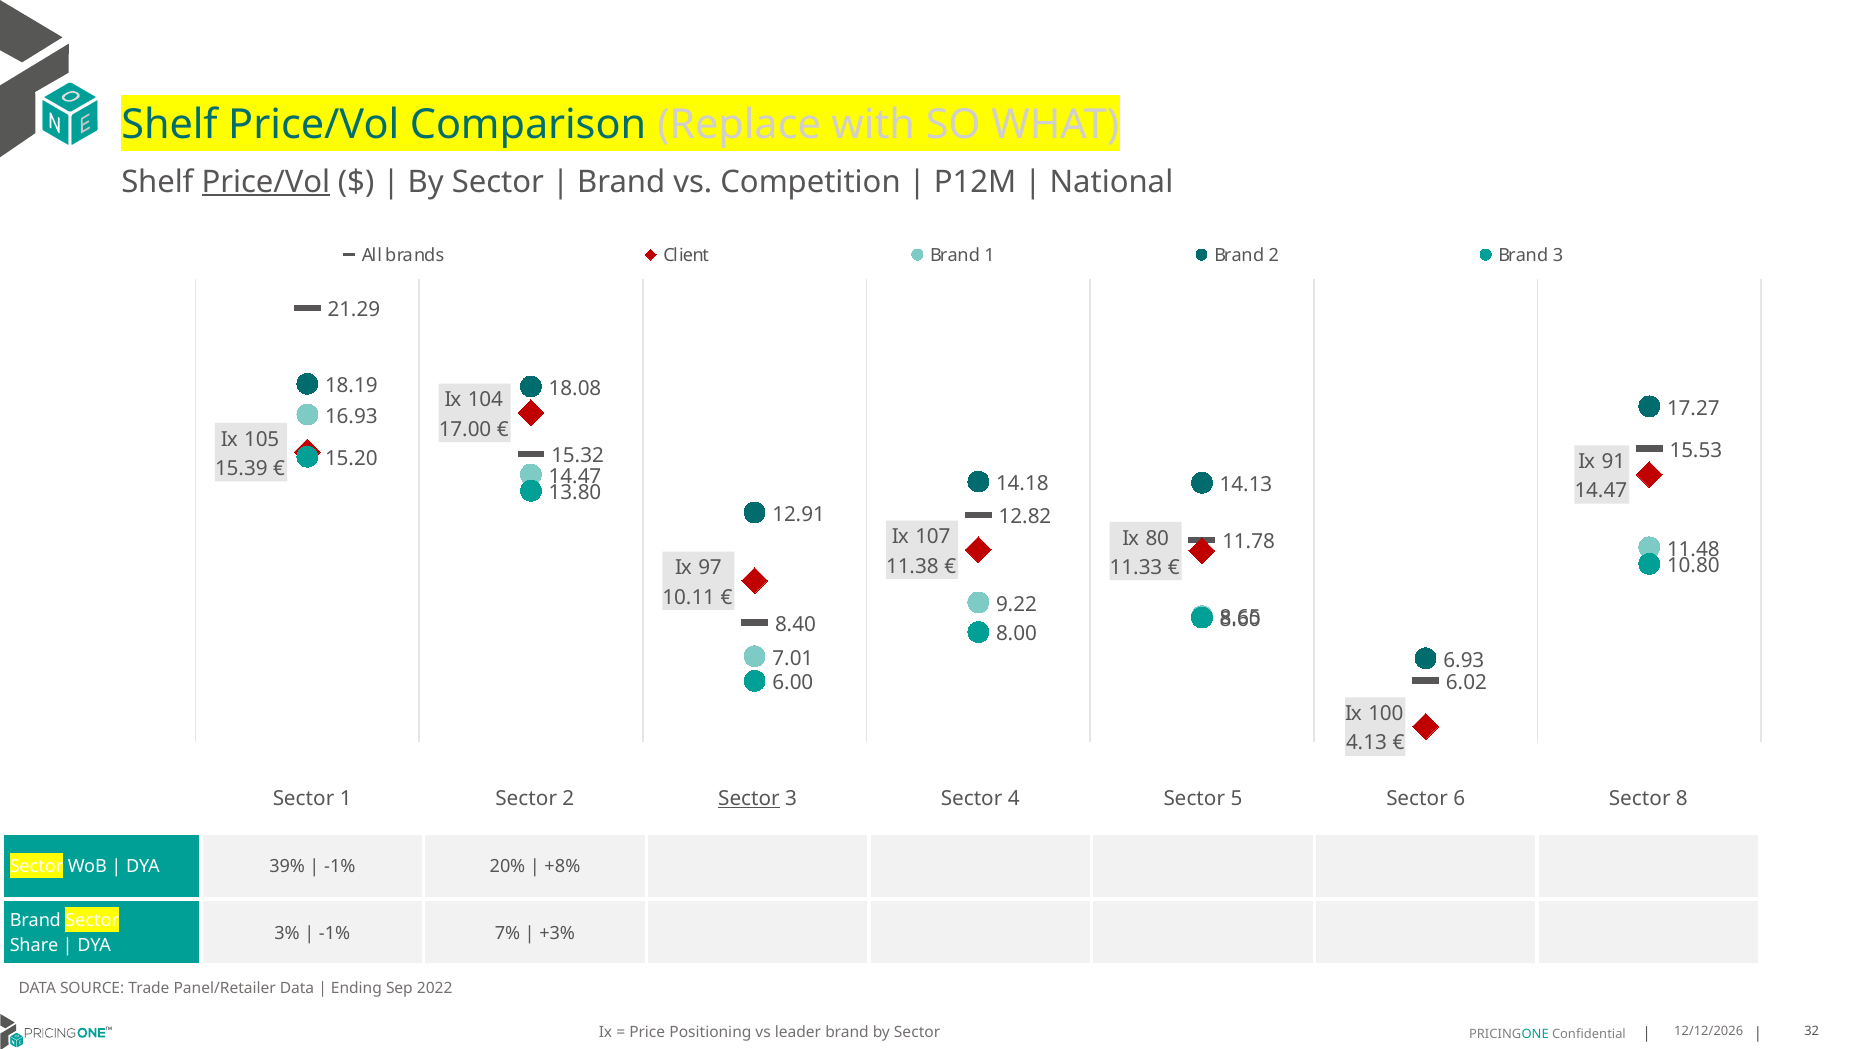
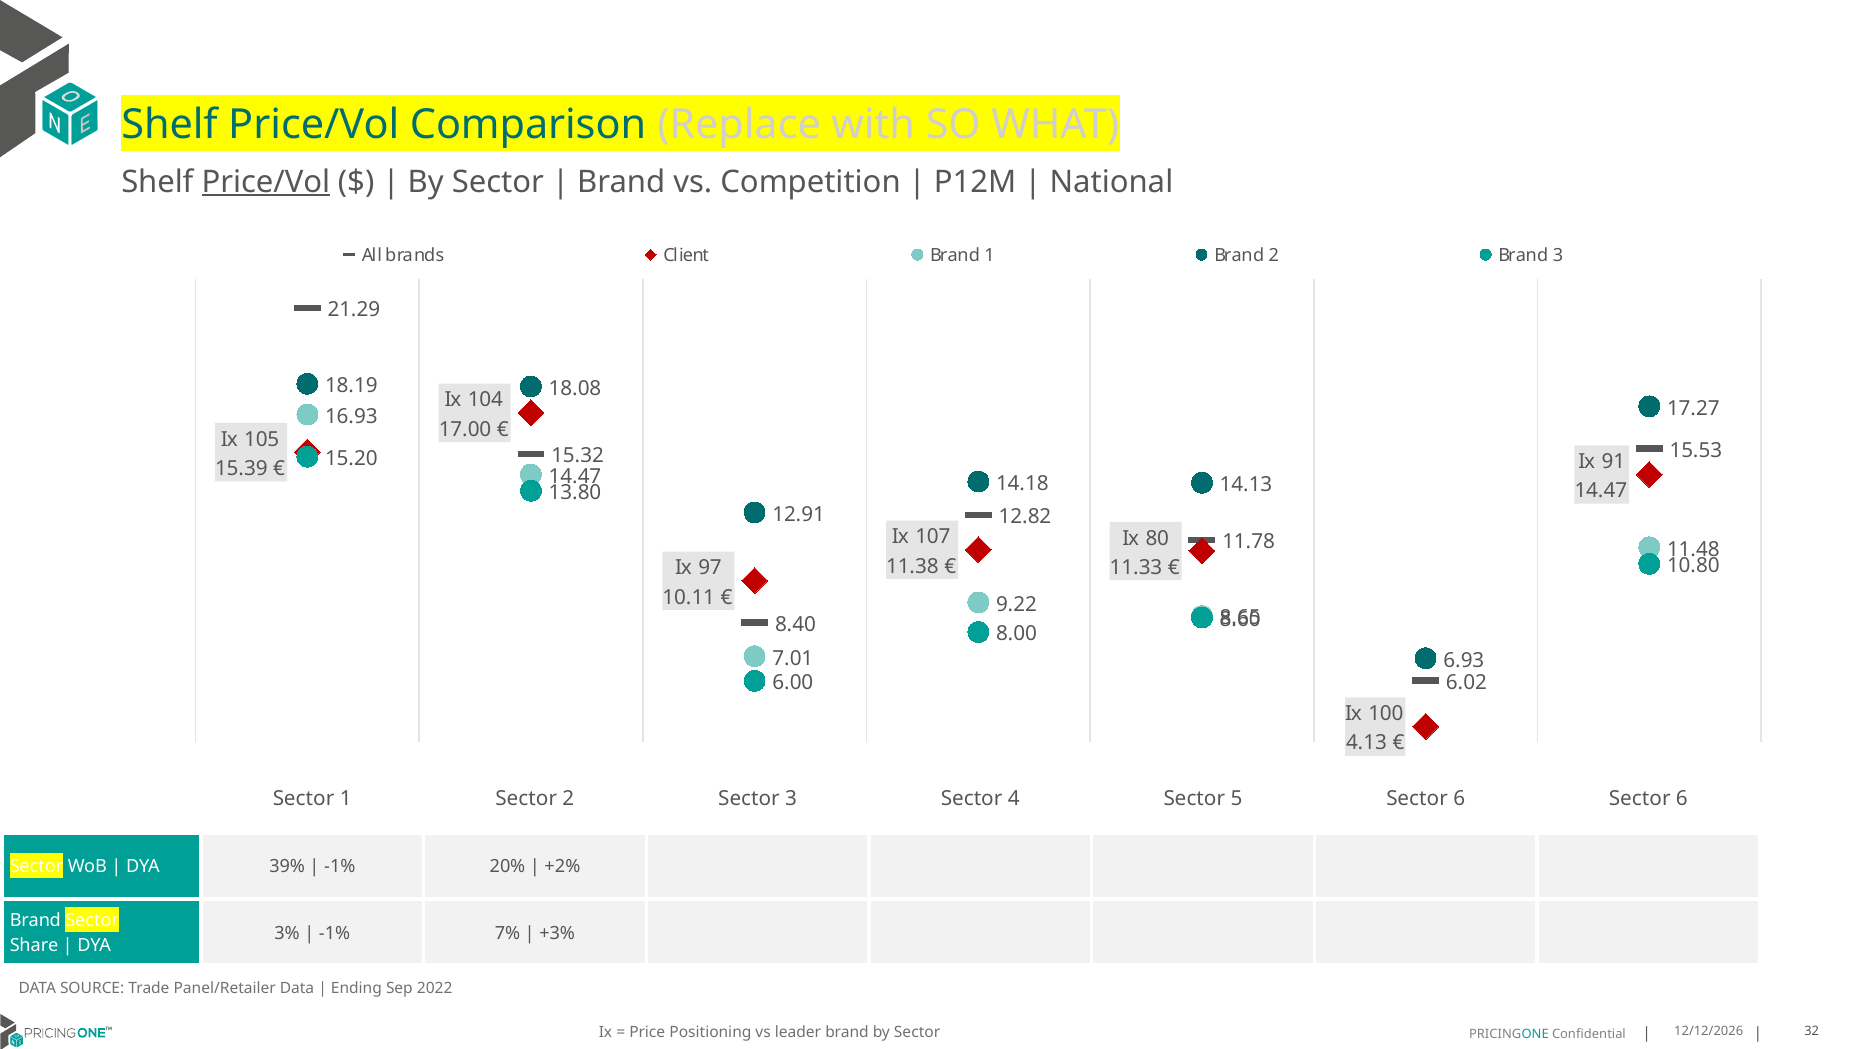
Sector at (749, 799) underline: present -> none
6 Sector 8: 8 -> 6
+8%: +8% -> +2%
